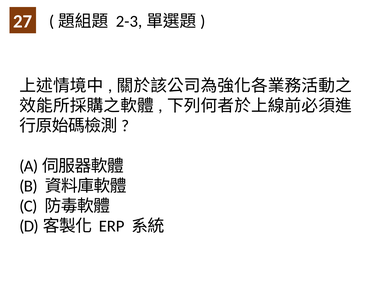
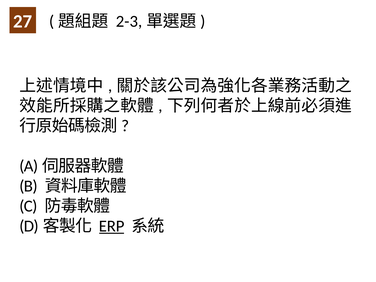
ERP underline: none -> present
